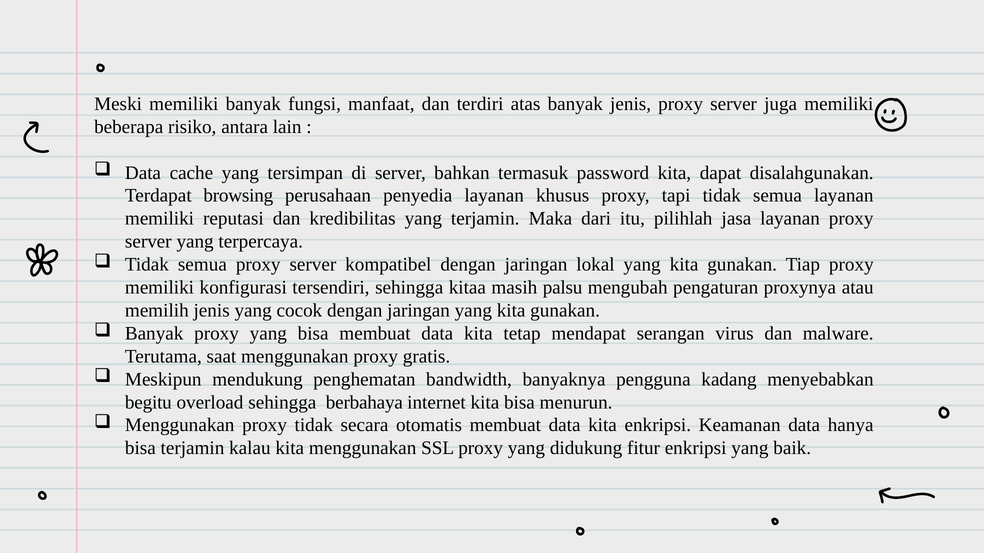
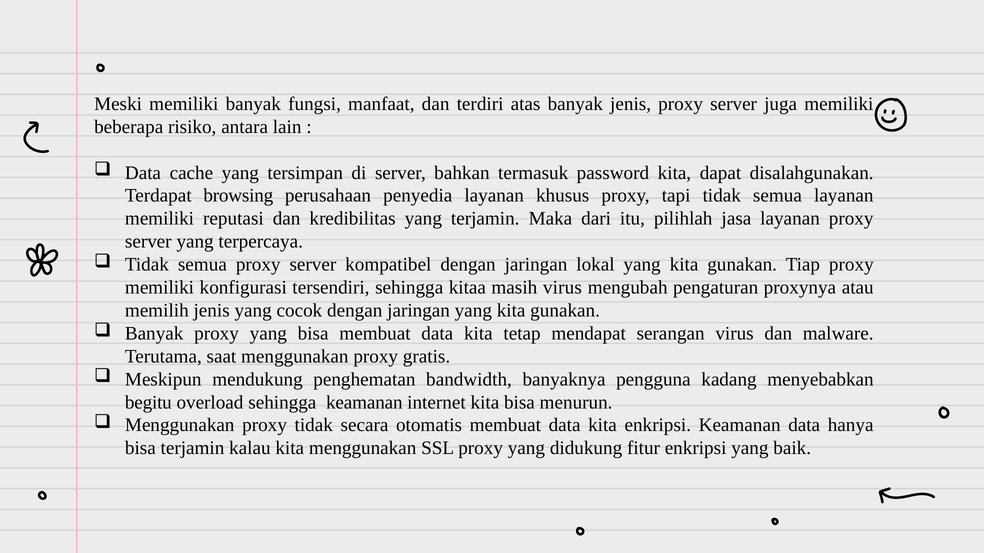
masih palsu: palsu -> virus
sehingga berbahaya: berbahaya -> keamanan
